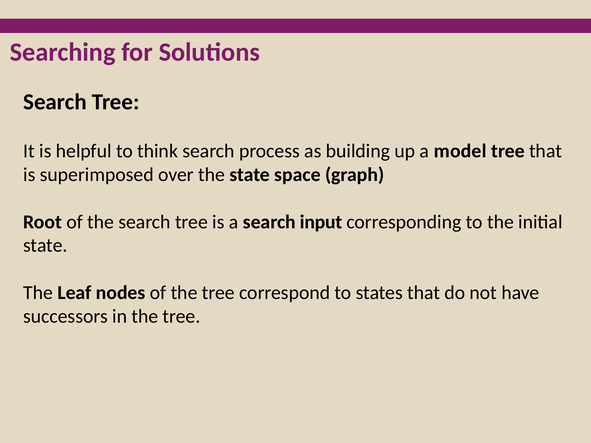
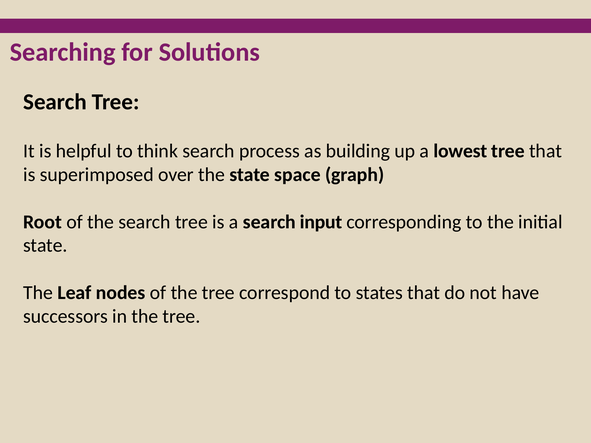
model: model -> lowest
